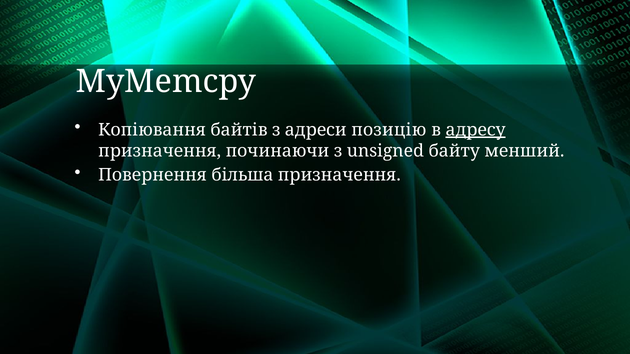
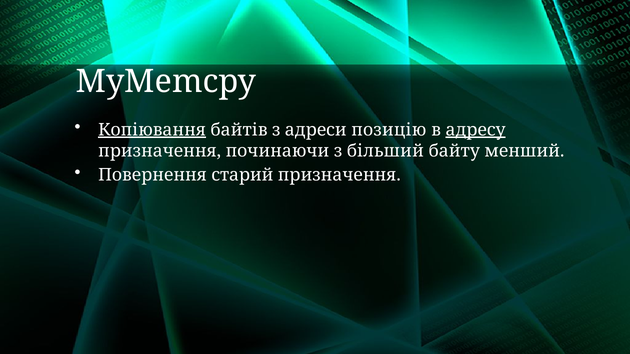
Копіювання underline: none -> present
unsigned: unsigned -> більший
більша: більша -> старий
